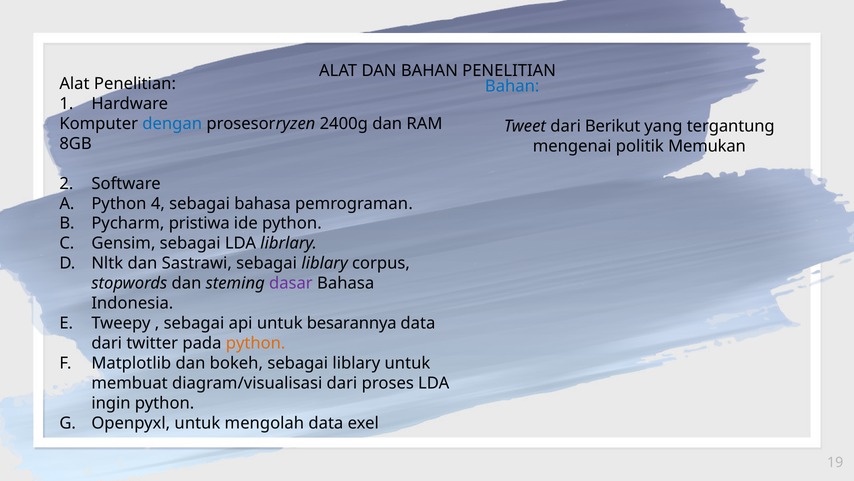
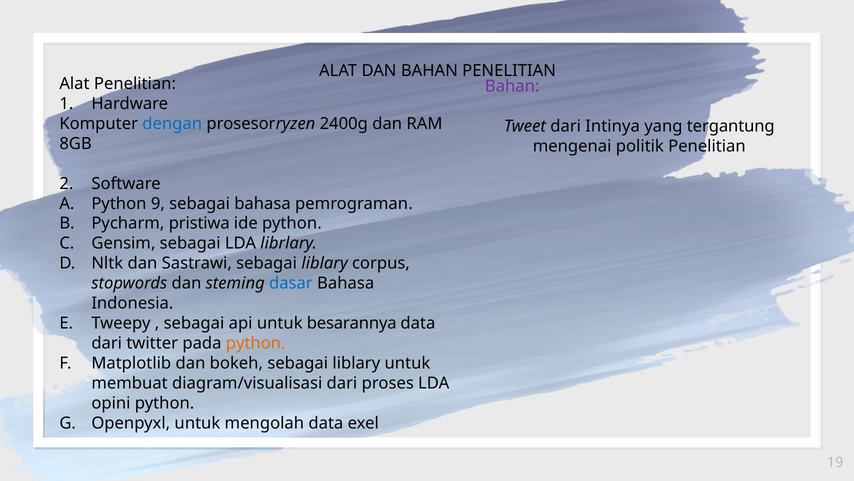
Bahan at (512, 86) colour: blue -> purple
Berikut: Berikut -> Intinya
politik Memukan: Memukan -> Penelitian
4: 4 -> 9
dasar colour: purple -> blue
ingin: ingin -> opini
